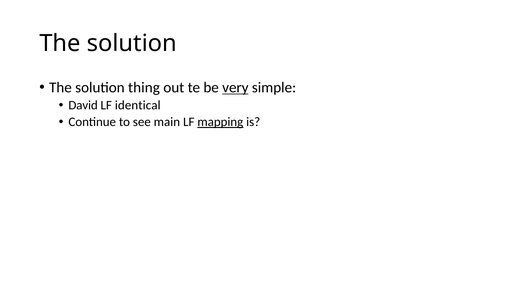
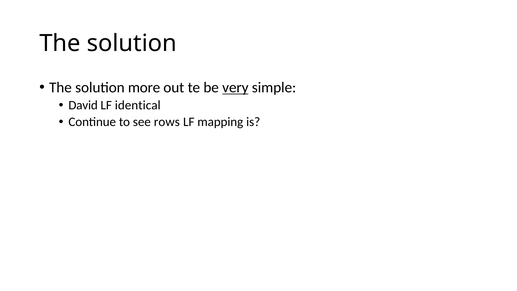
thing: thing -> more
main: main -> rows
mapping underline: present -> none
